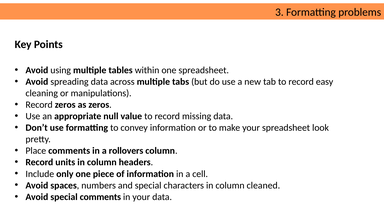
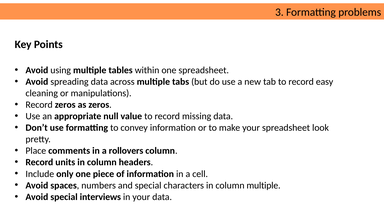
column cleaned: cleaned -> multiple
special comments: comments -> interviews
